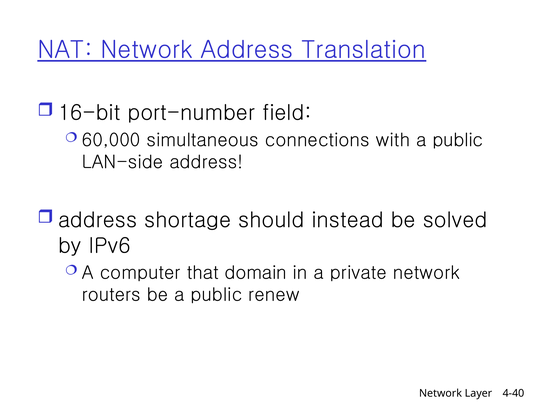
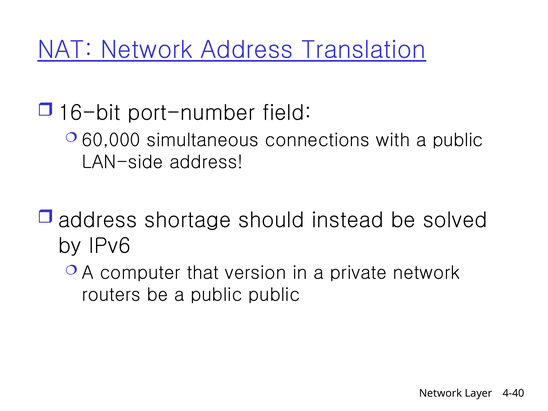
domain: domain -> version
public renew: renew -> public
